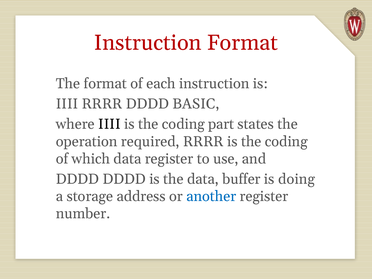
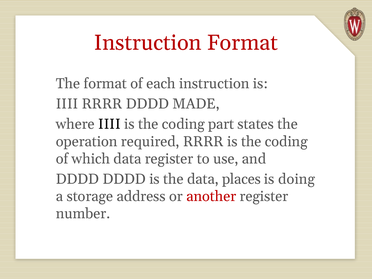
BASIC: BASIC -> MADE
buffer: buffer -> places
another colour: blue -> red
